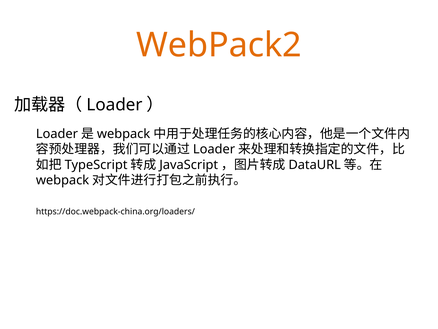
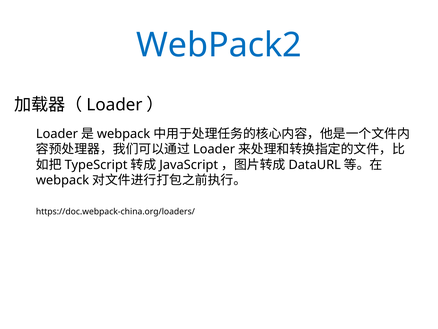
WebPack2 colour: orange -> blue
